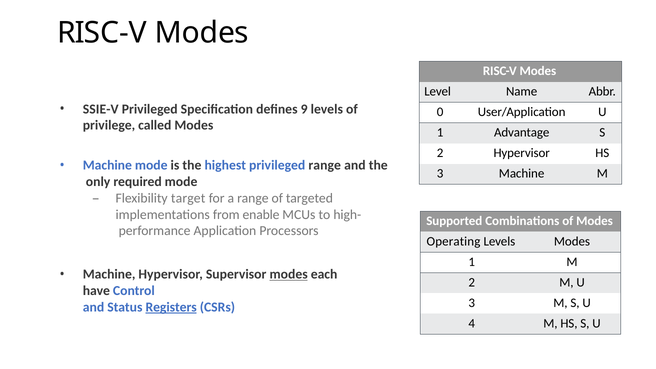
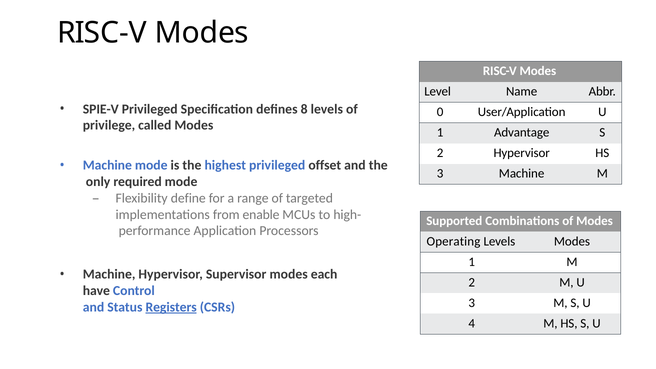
SSIE-V: SSIE-V -> SPIE-V
9: 9 -> 8
privileged range: range -> offset
target: target -> define
modes at (289, 274) underline: present -> none
